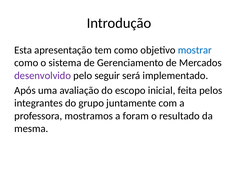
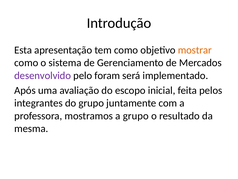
mostrar colour: blue -> orange
seguir: seguir -> foram
a foram: foram -> grupo
